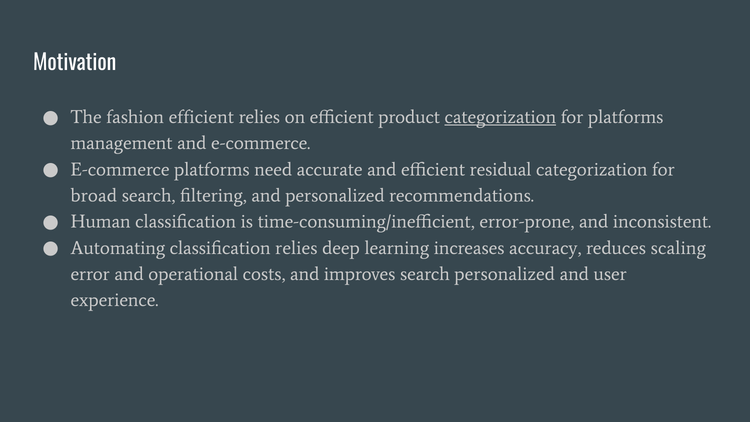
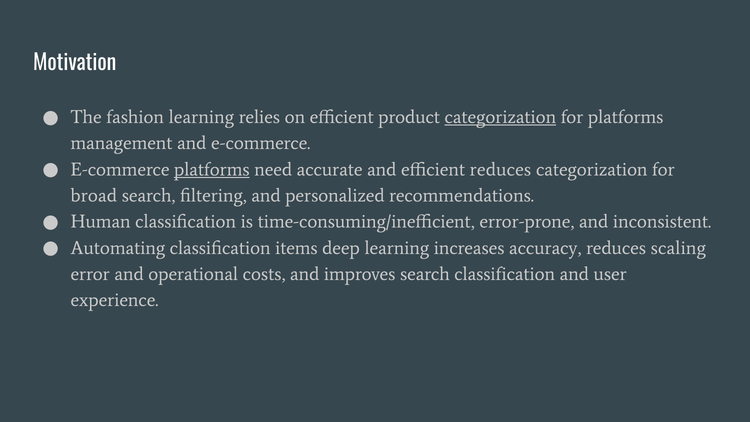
fashion efficient: efficient -> learning
platforms at (212, 169) underline: none -> present
efficient residual: residual -> reduces
classification relies: relies -> items
search personalized: personalized -> classification
